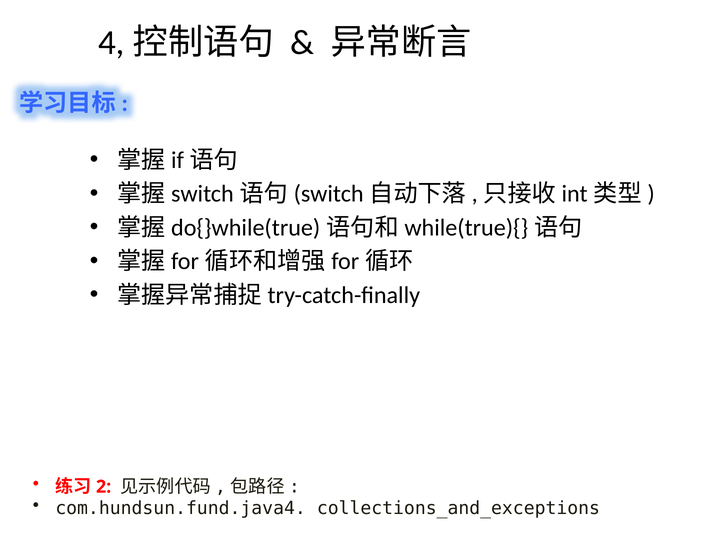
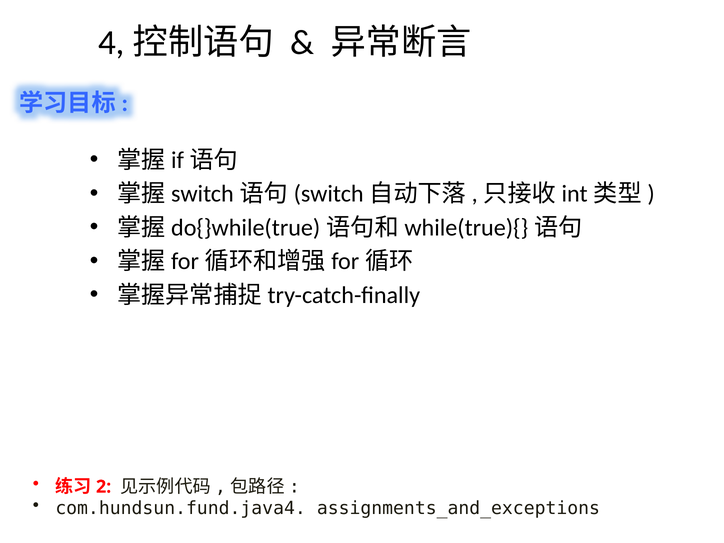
collections_and_exceptions: collections_and_exceptions -> assignments_and_exceptions
